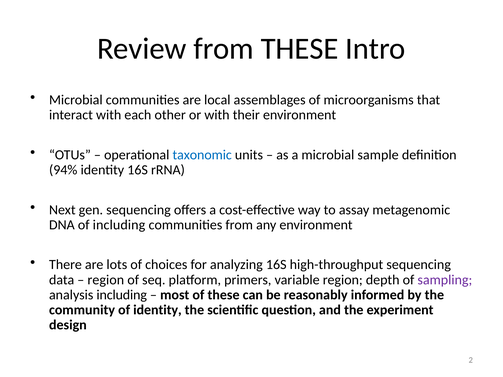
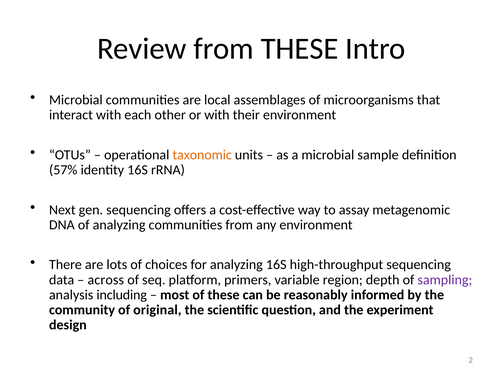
taxonomic colour: blue -> orange
94%: 94% -> 57%
of including: including -> analyzing
region at (106, 280): region -> across
of identity: identity -> original
